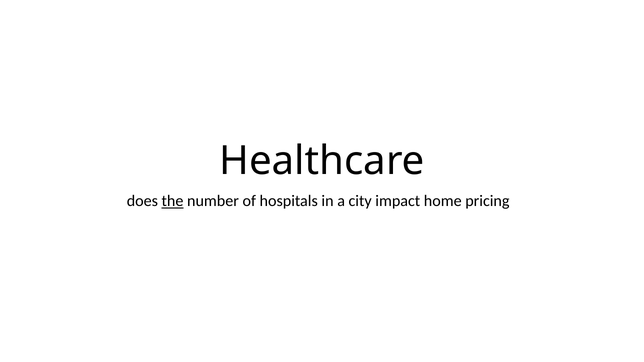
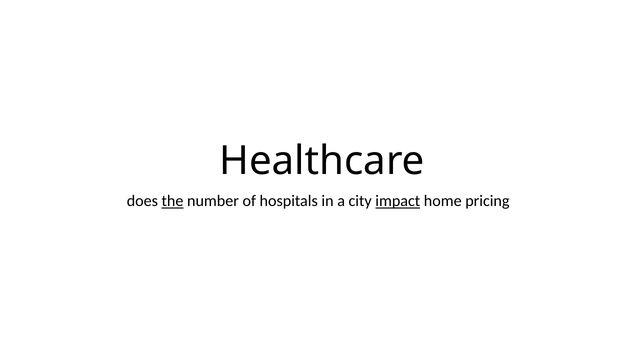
impact underline: none -> present
